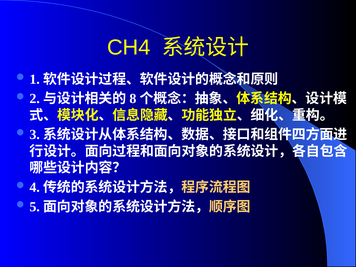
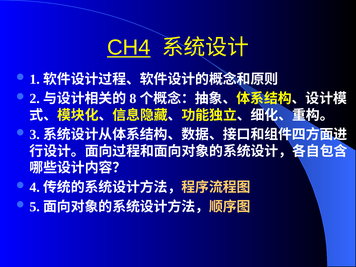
CH4 underline: none -> present
